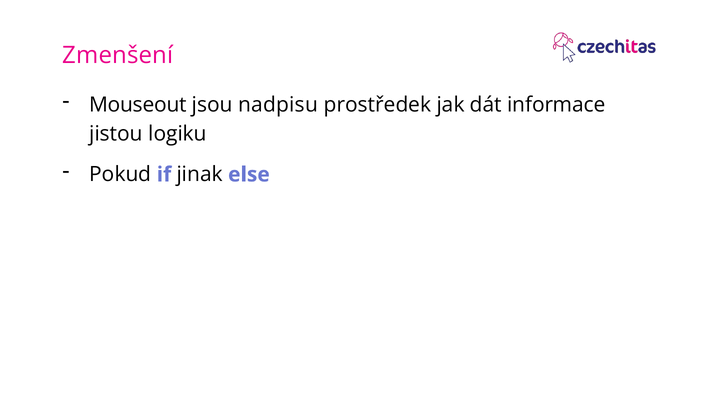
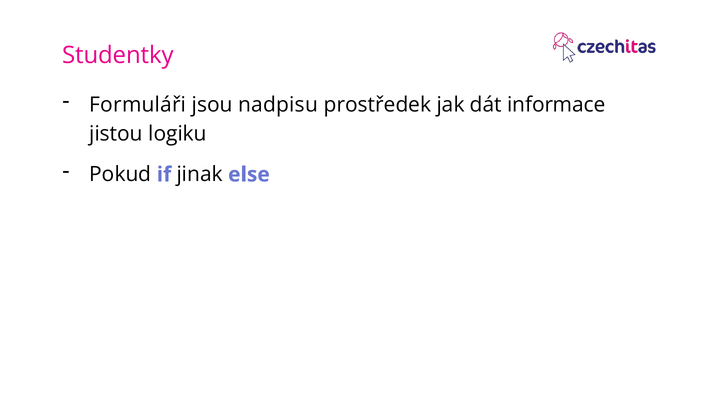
Zmenšení: Zmenšení -> Studentky
Mouseout: Mouseout -> Formuláři
